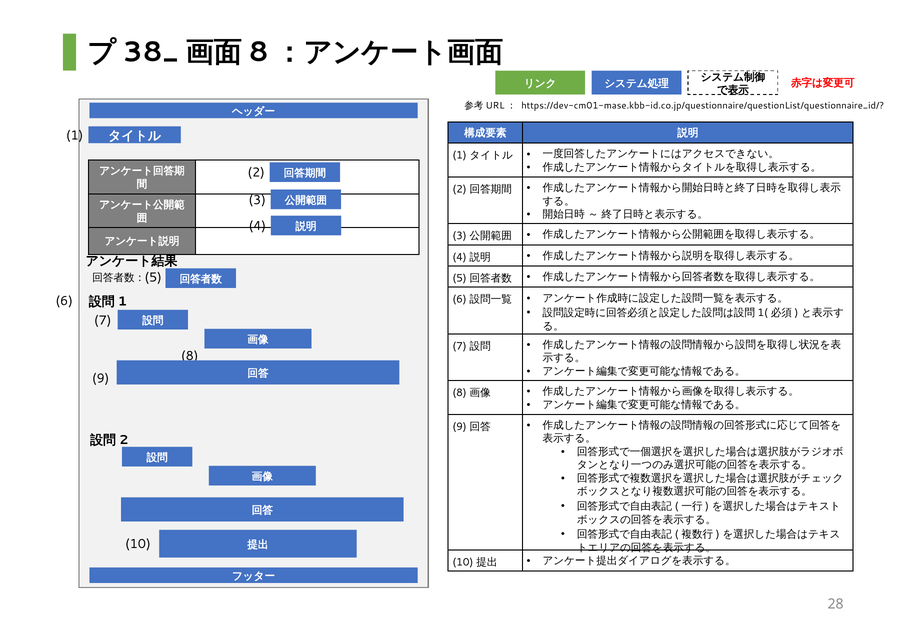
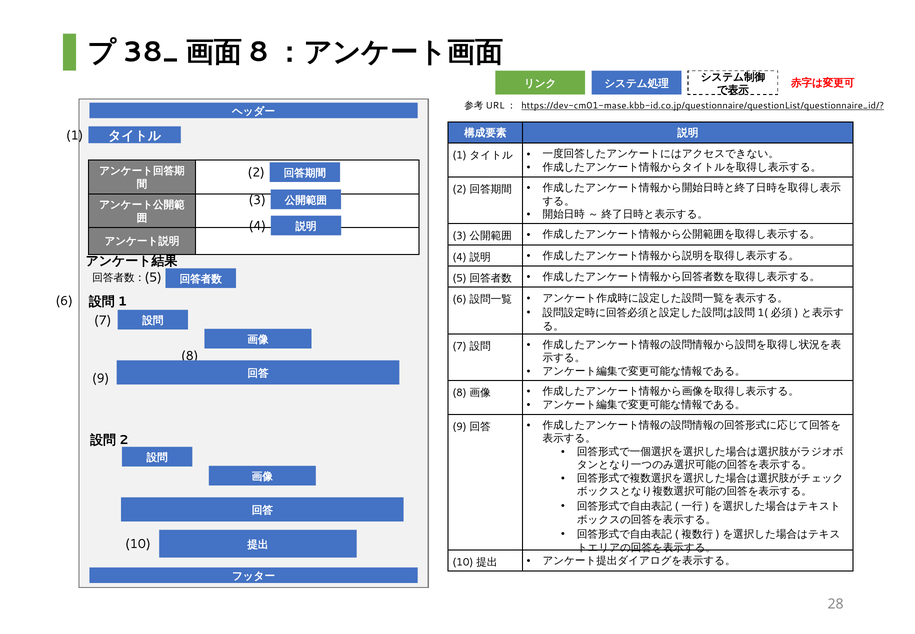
https://dev-cm01-mase.kbb-id.co.jp/questionnaire/questionList/questionnaire_id/ underline: none -> present
